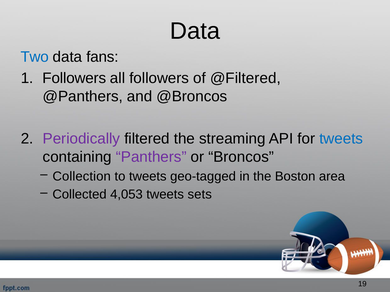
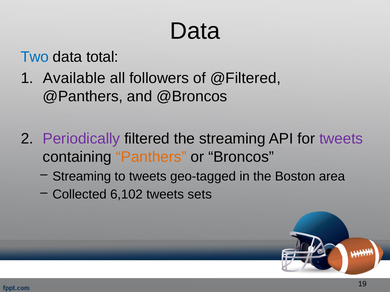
fans: fans -> total
Followers at (74, 78): Followers -> Available
tweets at (341, 139) colour: blue -> purple
Panthers colour: purple -> orange
Collection at (82, 177): Collection -> Streaming
4,053: 4,053 -> 6,102
